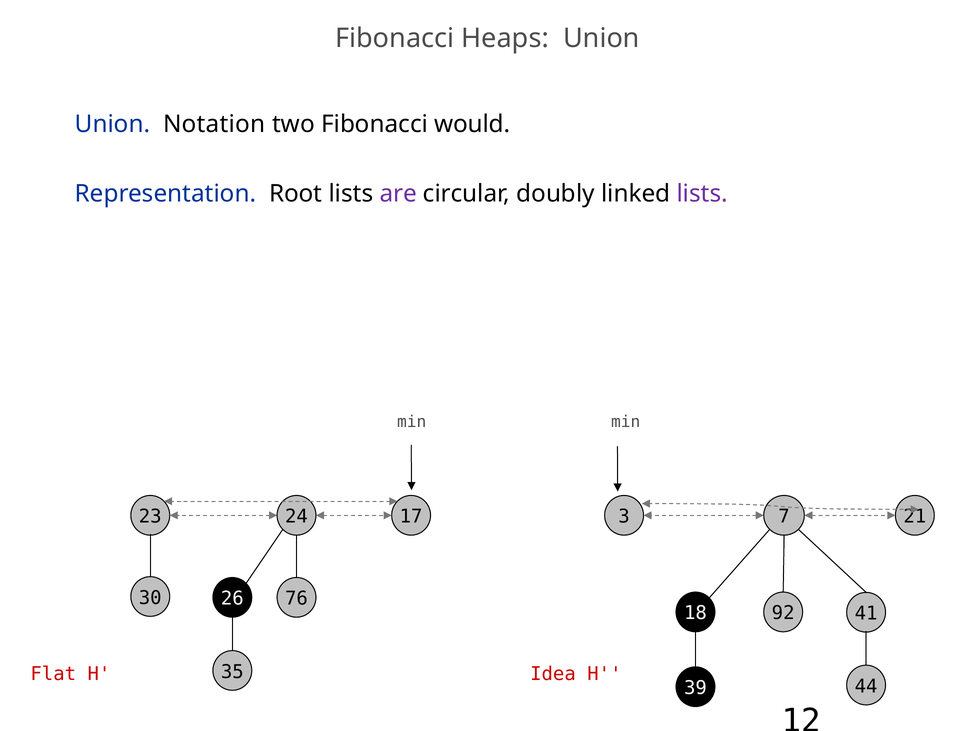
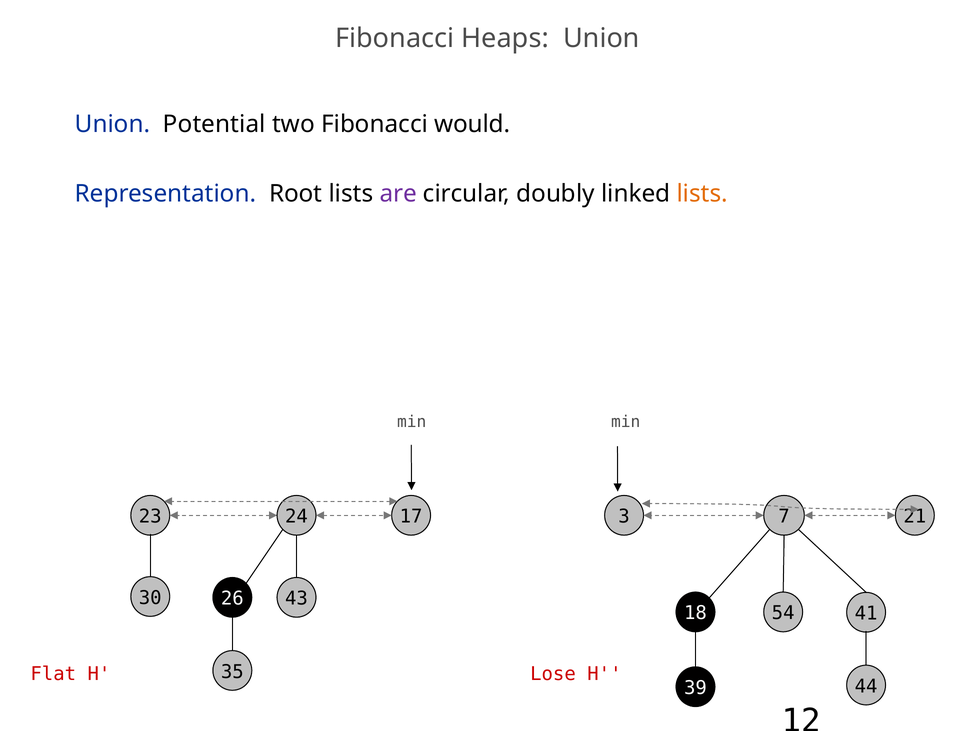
Notation: Notation -> Potential
lists at (702, 194) colour: purple -> orange
76: 76 -> 43
92: 92 -> 54
Idea: Idea -> Lose
